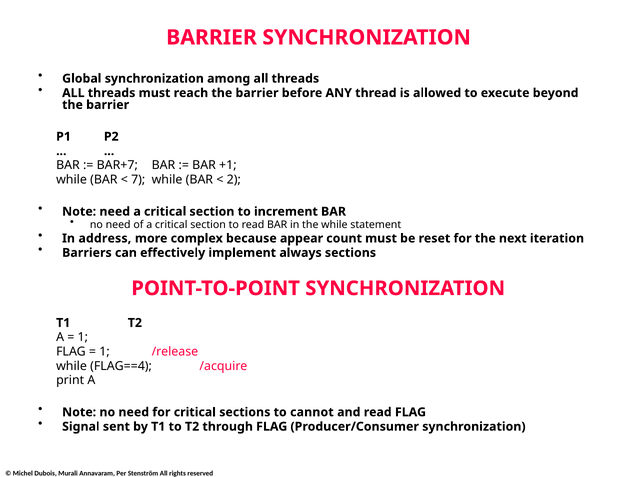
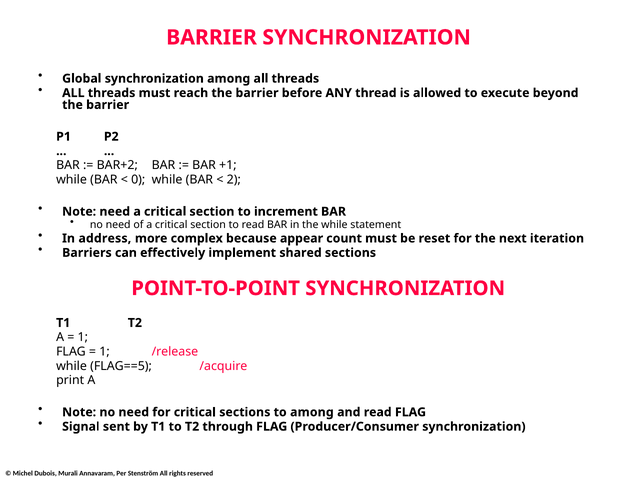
BAR+7: BAR+7 -> BAR+2
7: 7 -> 0
always: always -> shared
FLAG==4: FLAG==4 -> FLAG==5
to cannot: cannot -> among
